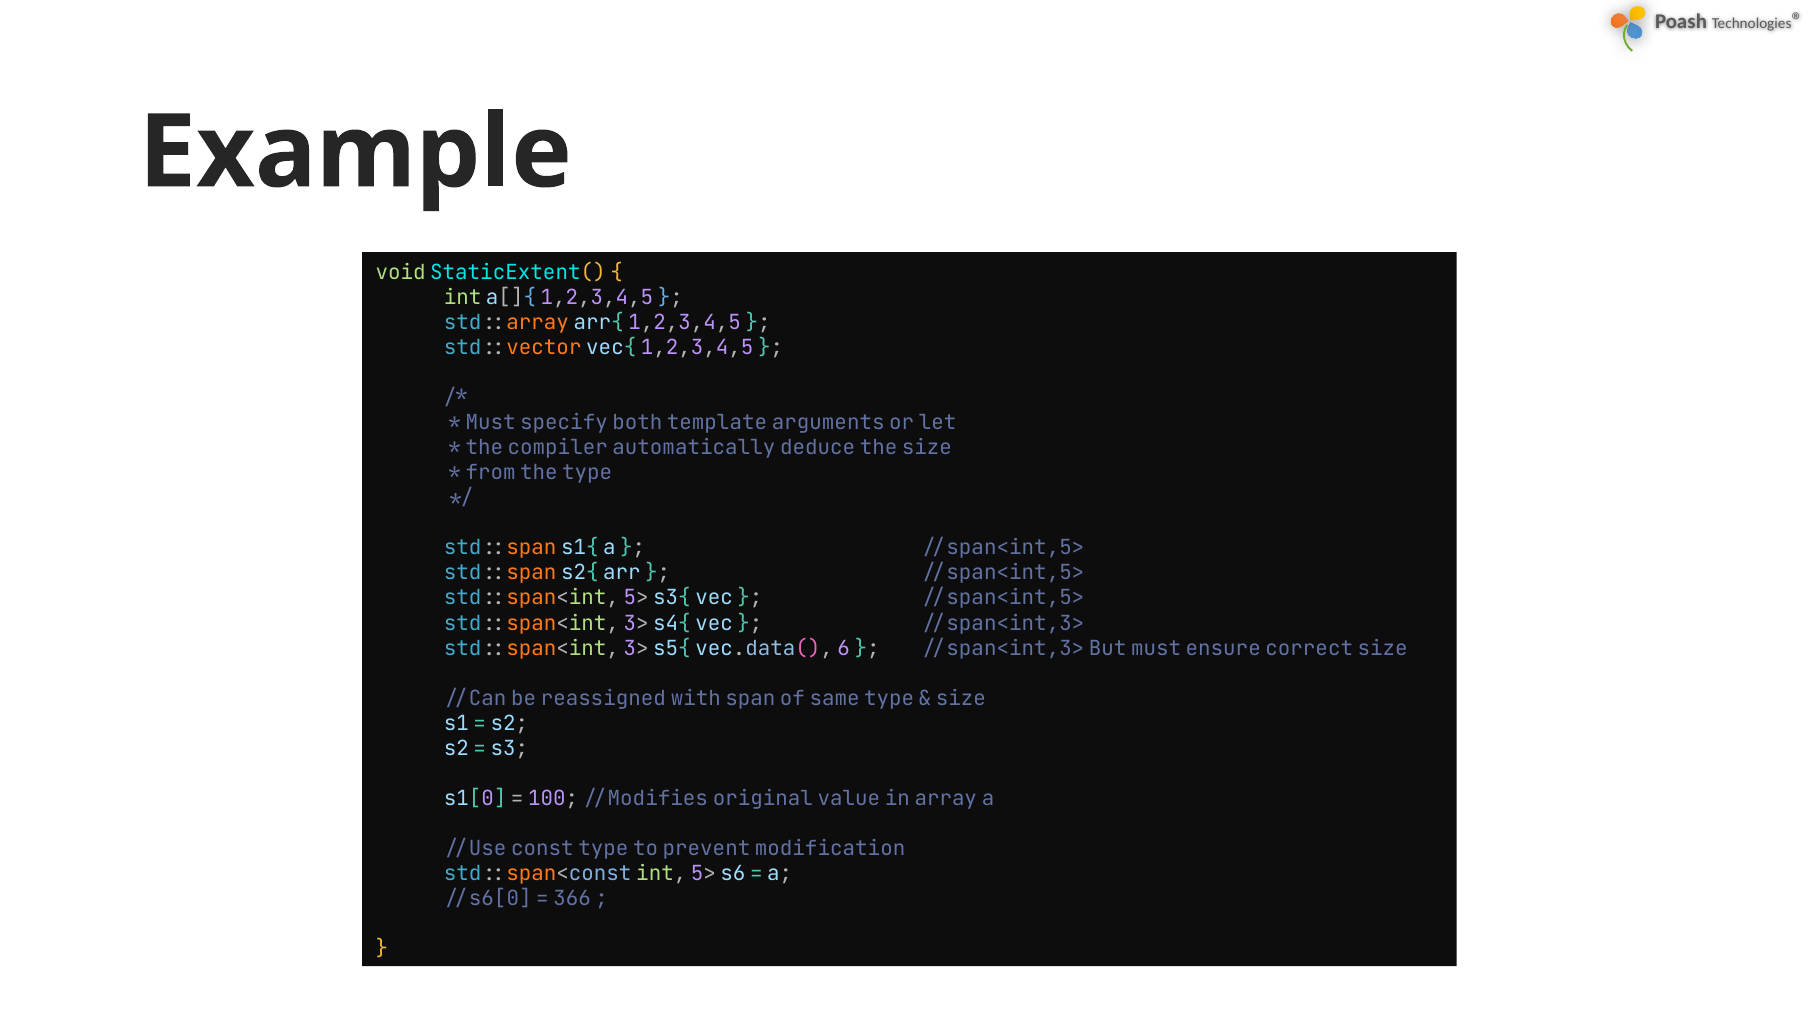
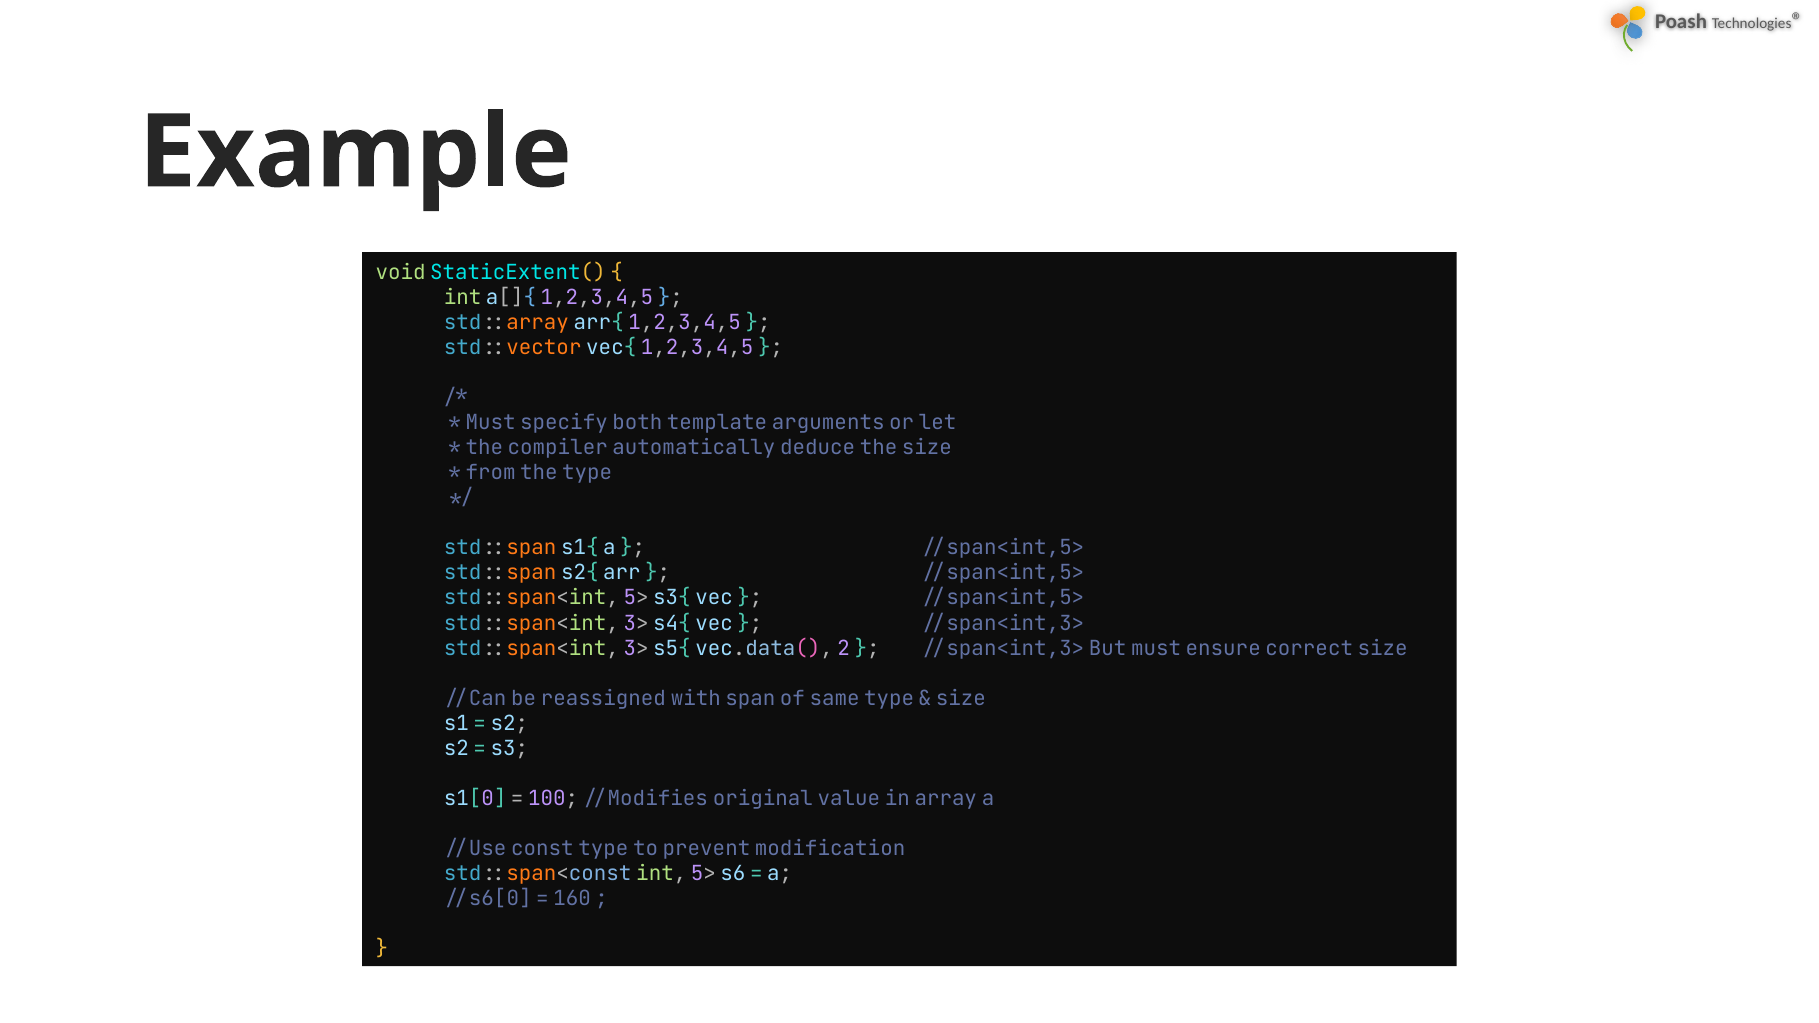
6: 6 -> 2
366: 366 -> 160
